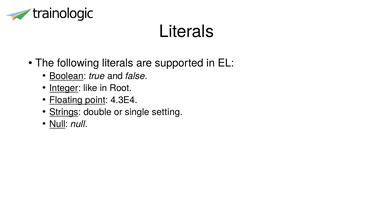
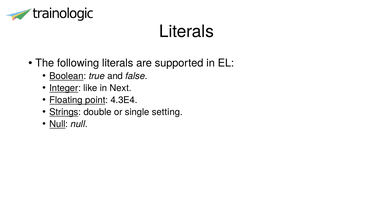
Root: Root -> Next
